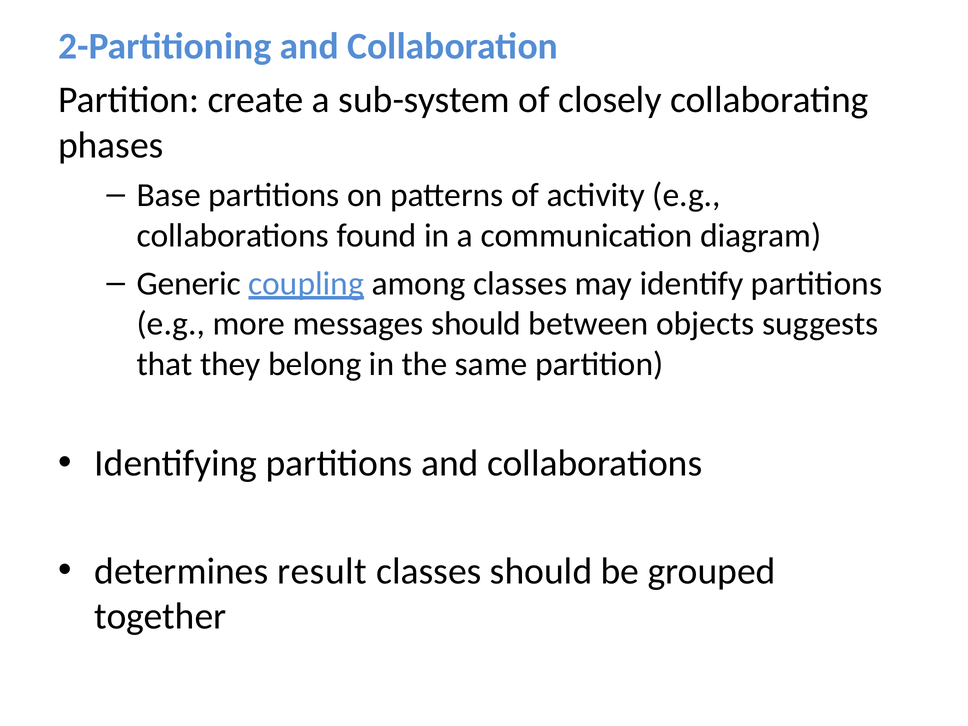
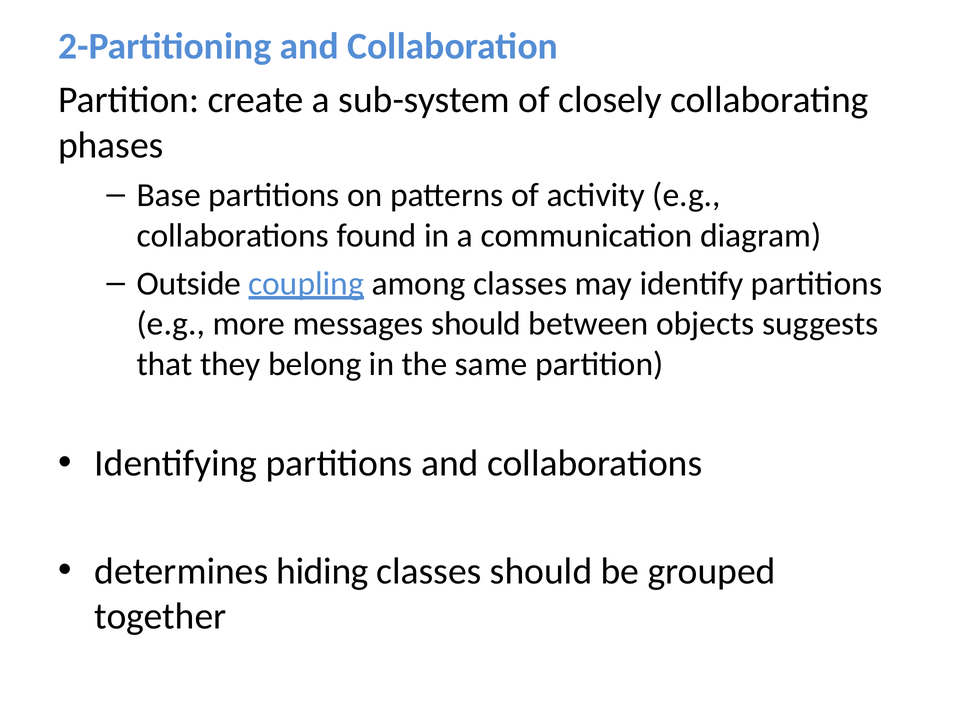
Generic: Generic -> Outside
result: result -> hiding
